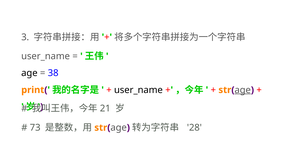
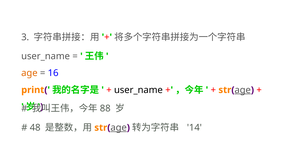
age at (29, 73) colour: black -> orange
38: 38 -> 16
21: 21 -> 88
73: 73 -> 48
age at (119, 128) underline: none -> present
28: 28 -> 14
